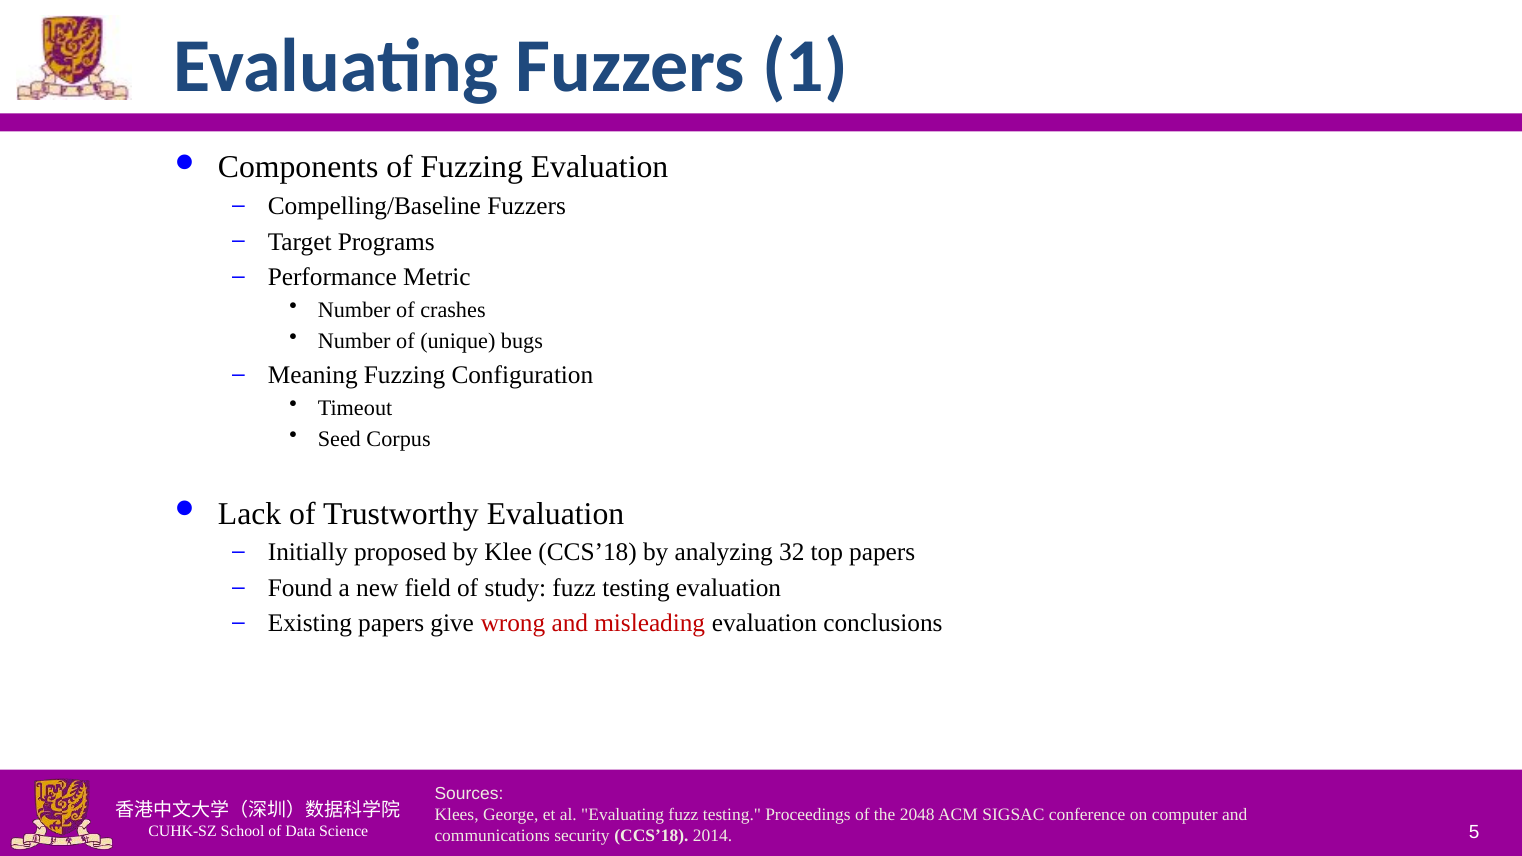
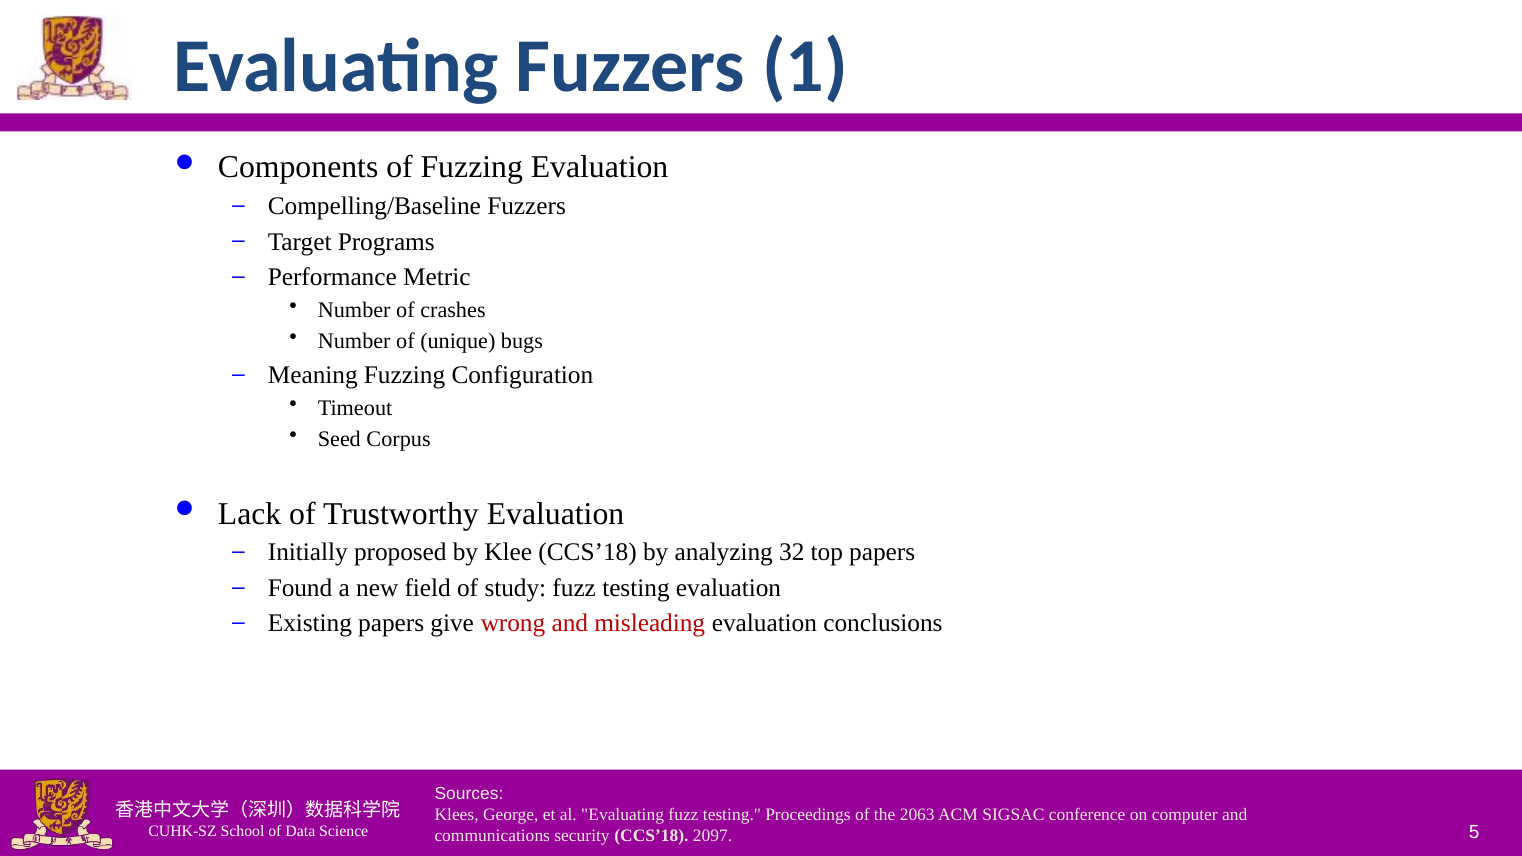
2048: 2048 -> 2063
2014: 2014 -> 2097
